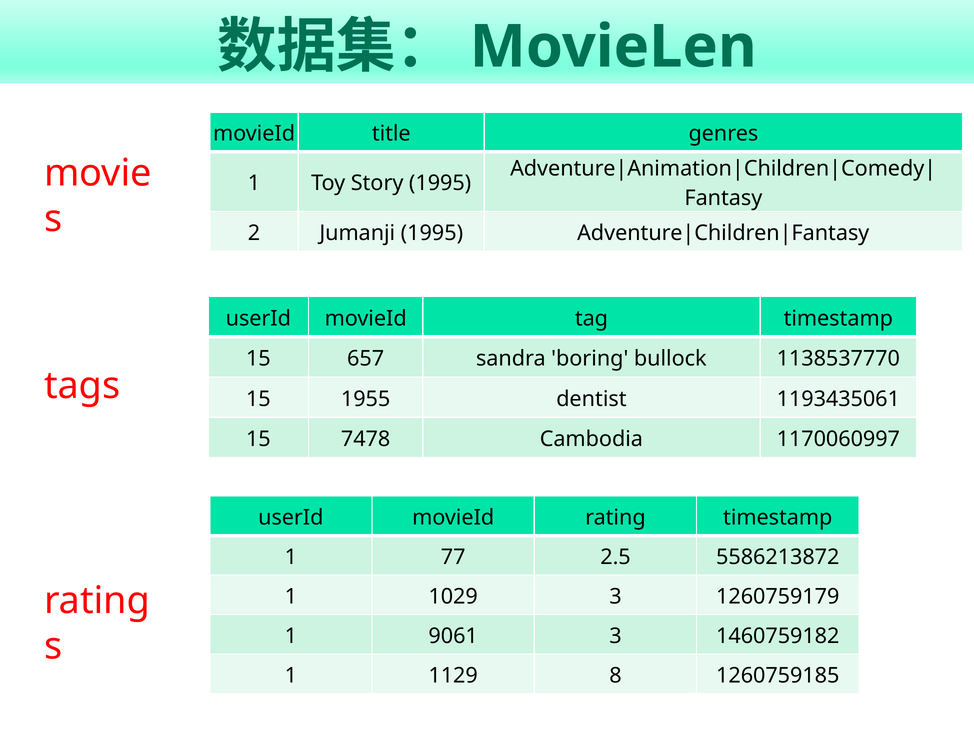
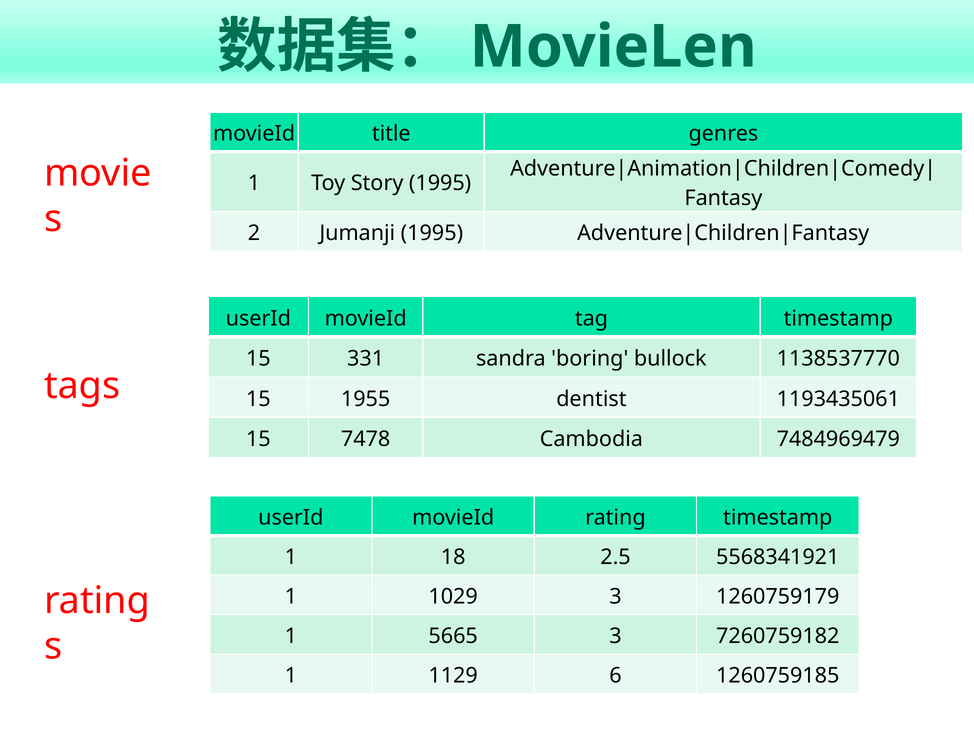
657: 657 -> 331
1170060997: 1170060997 -> 7484969479
77: 77 -> 18
5586213872: 5586213872 -> 5568341921
9061: 9061 -> 5665
1460759182: 1460759182 -> 7260759182
8: 8 -> 6
